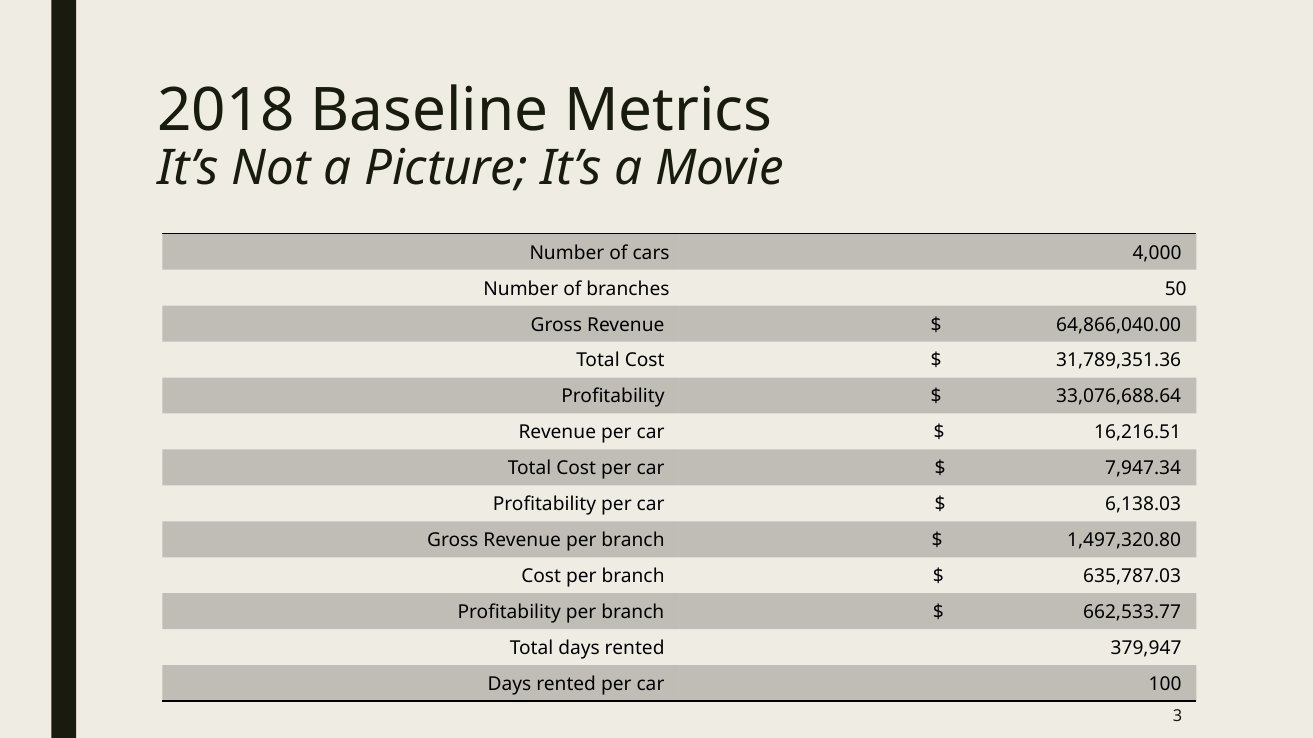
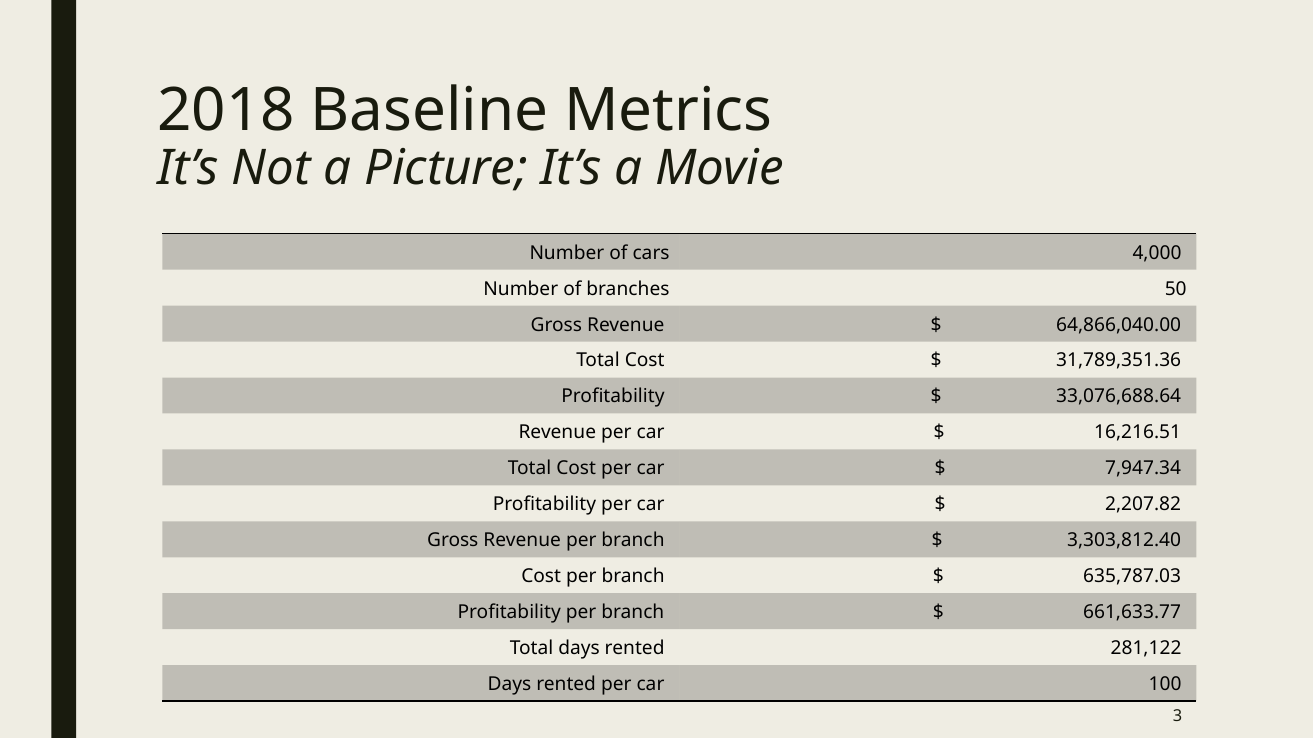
6,138.03: 6,138.03 -> 2,207.82
1,497,320.80: 1,497,320.80 -> 3,303,812.40
662,533.77: 662,533.77 -> 661,633.77
379,947: 379,947 -> 281,122
